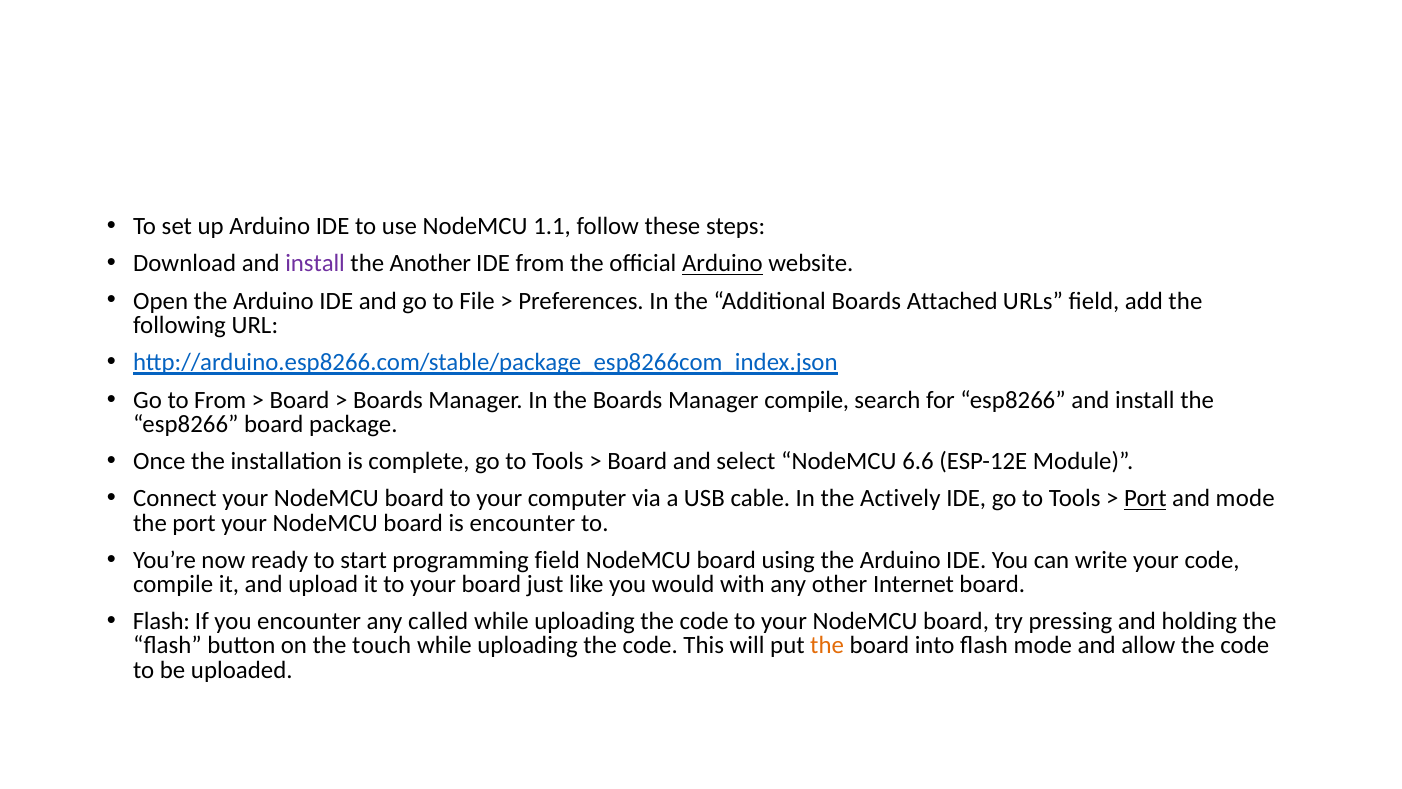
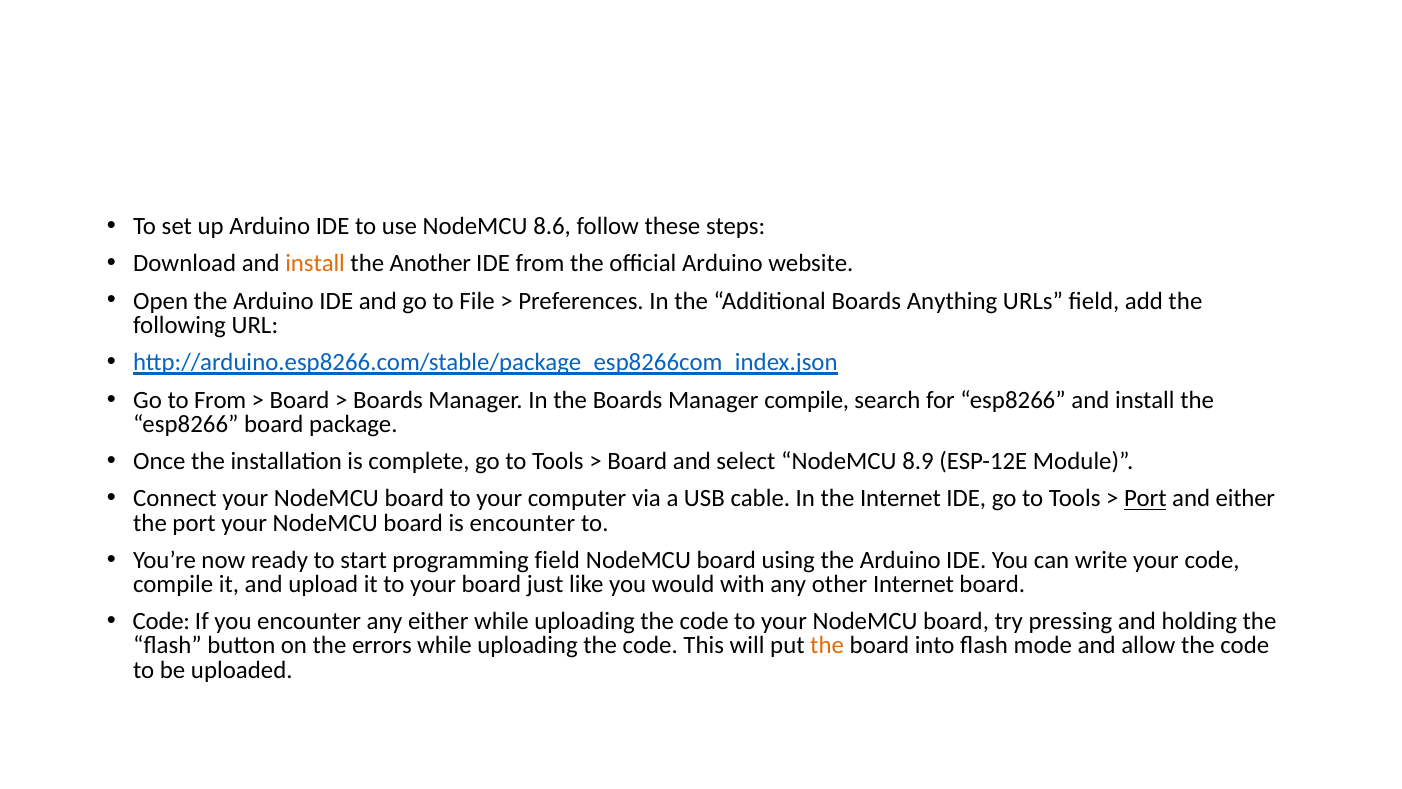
1.1: 1.1 -> 8.6
install at (315, 264) colour: purple -> orange
Arduino at (722, 264) underline: present -> none
Attached: Attached -> Anything
6.6: 6.6 -> 8.9
the Actively: Actively -> Internet
and mode: mode -> either
Flash at (161, 621): Flash -> Code
any called: called -> either
touch: touch -> errors
